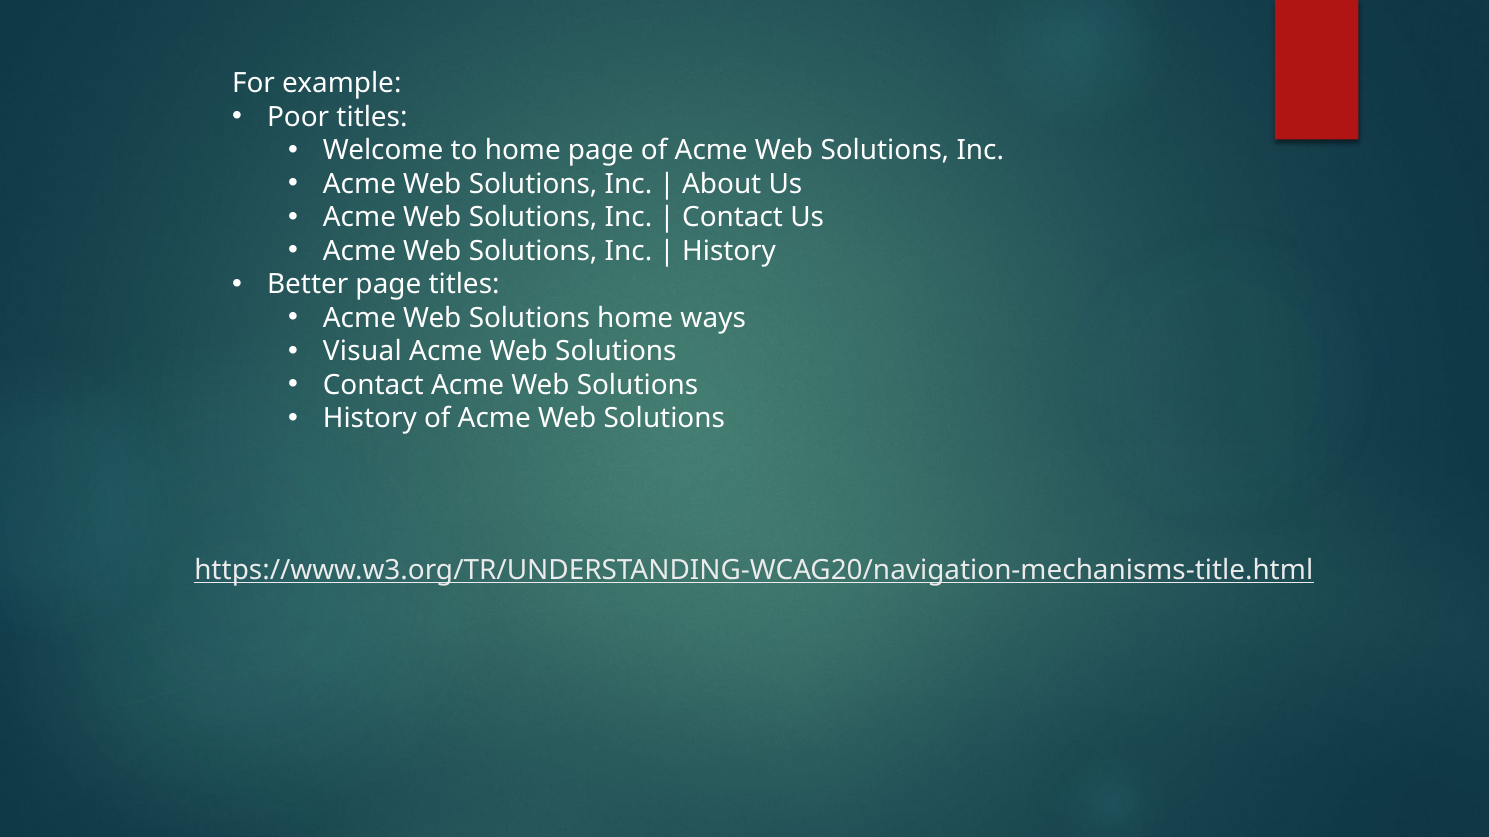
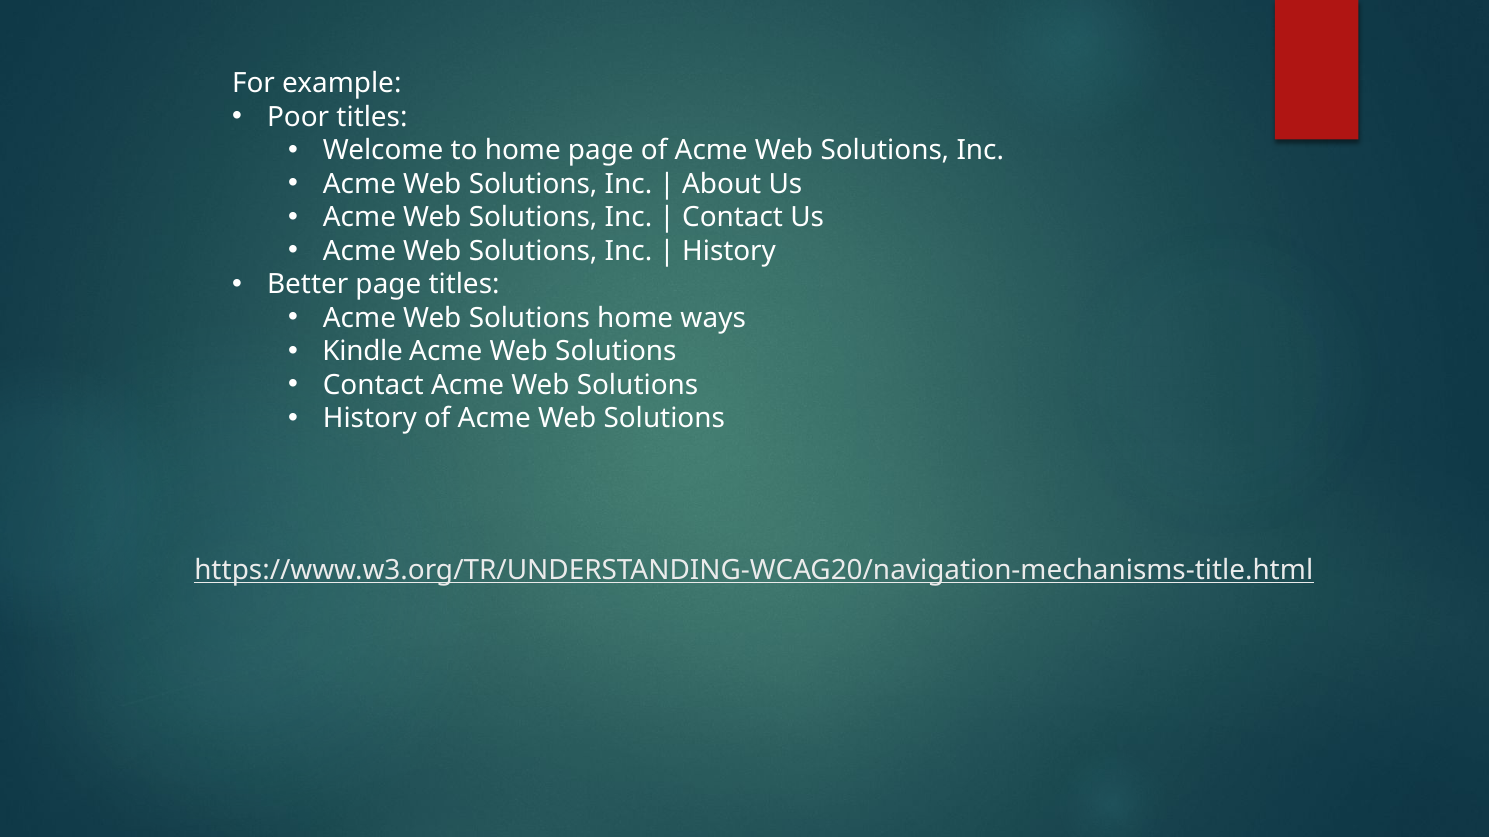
Visual: Visual -> Kindle
